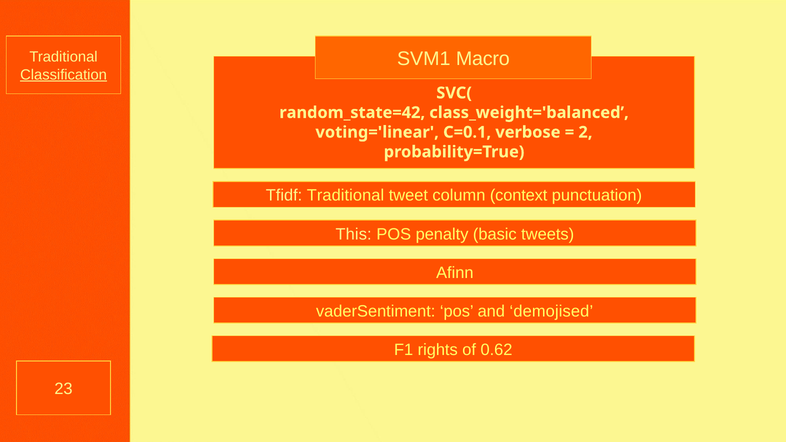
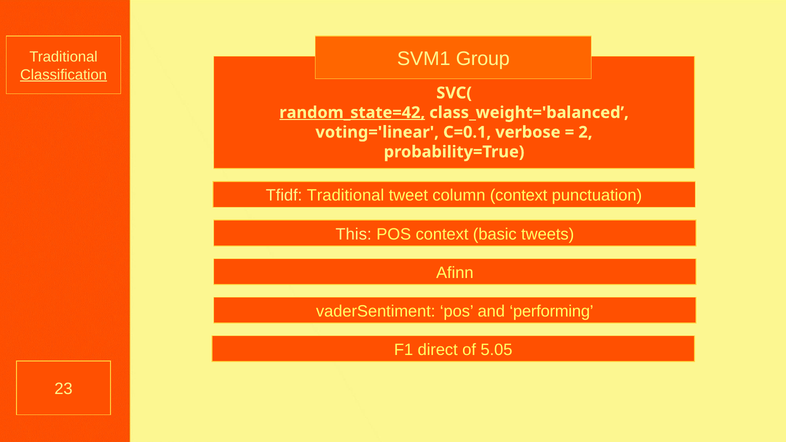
Macro: Macro -> Group
random_state=42 underline: none -> present
POS penalty: penalty -> context
demojised: demojised -> performing
rights: rights -> direct
0.62: 0.62 -> 5.05
